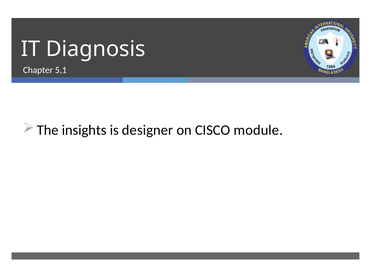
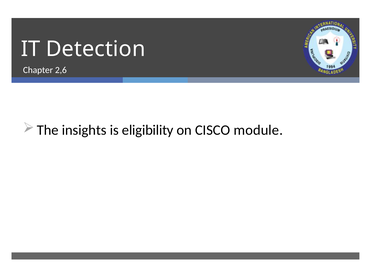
Diagnosis: Diagnosis -> Detection
5,1: 5,1 -> 2,6
designer: designer -> eligibility
